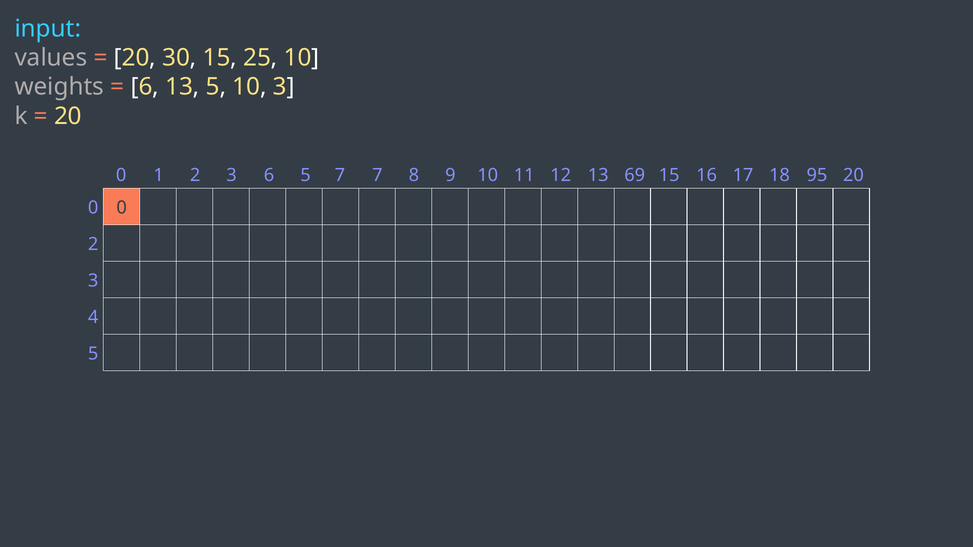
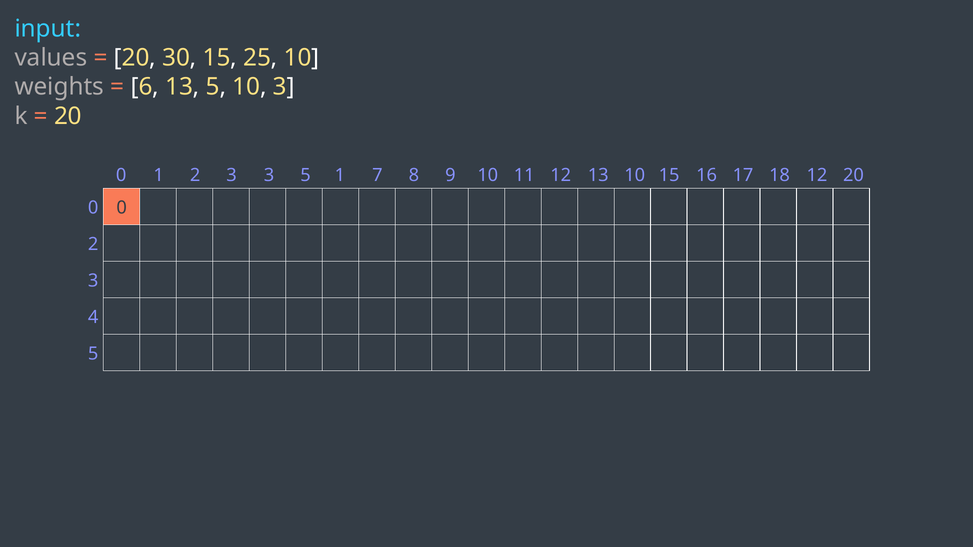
3 6: 6 -> 3
5 7: 7 -> 1
13 69: 69 -> 10
18 95: 95 -> 12
